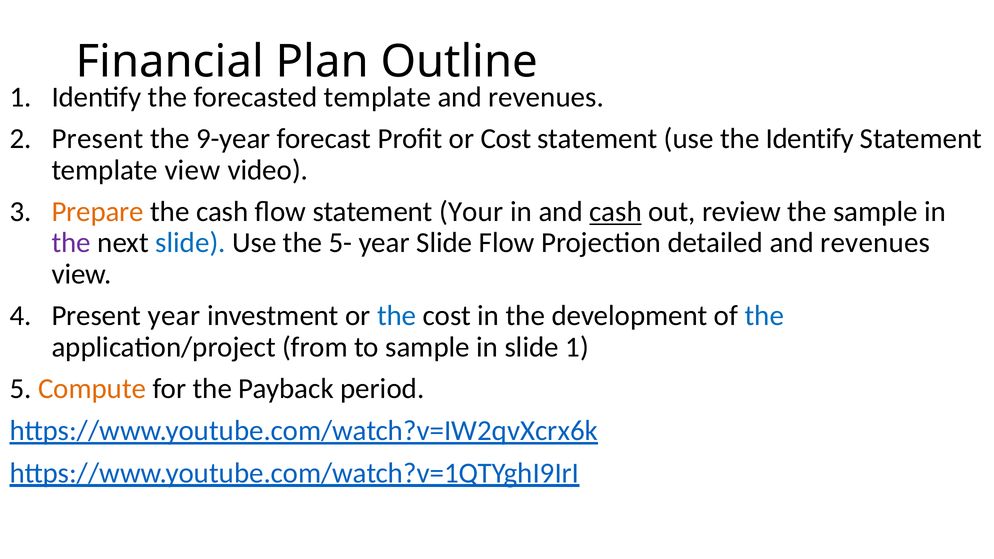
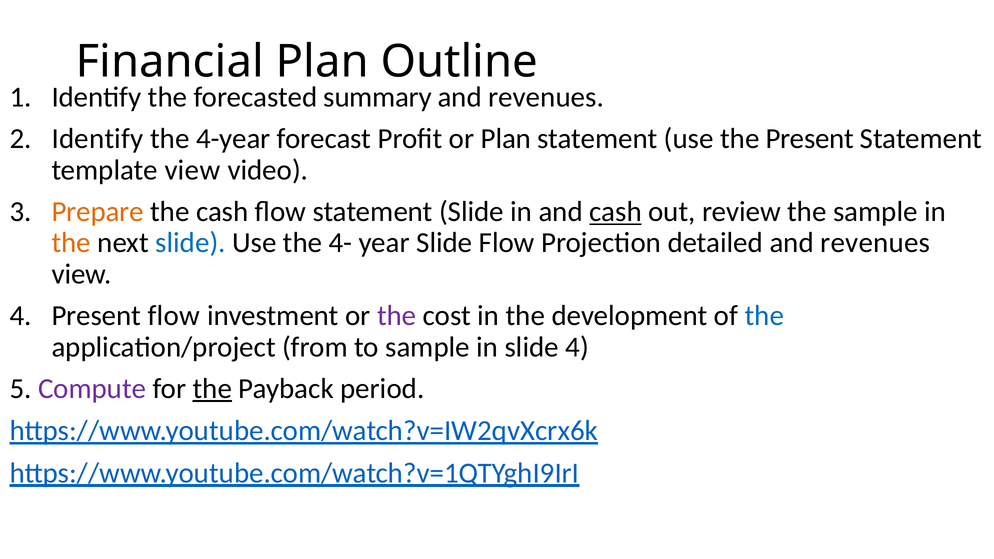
forecasted template: template -> summary
Present at (97, 139): Present -> Identify
9-year: 9-year -> 4-year
or Cost: Cost -> Plan
the Identify: Identify -> Present
statement Your: Your -> Slide
the at (71, 243) colour: purple -> orange
5-: 5- -> 4-
Present year: year -> flow
the at (397, 316) colour: blue -> purple
slide 1: 1 -> 4
Compute colour: orange -> purple
the at (212, 389) underline: none -> present
